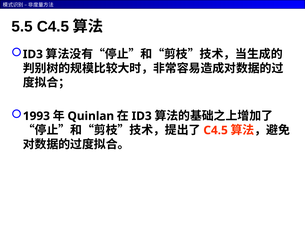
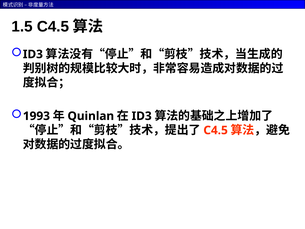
5.5: 5.5 -> 1.5
